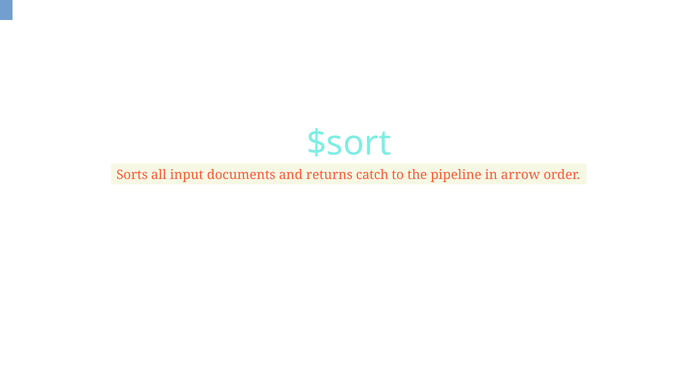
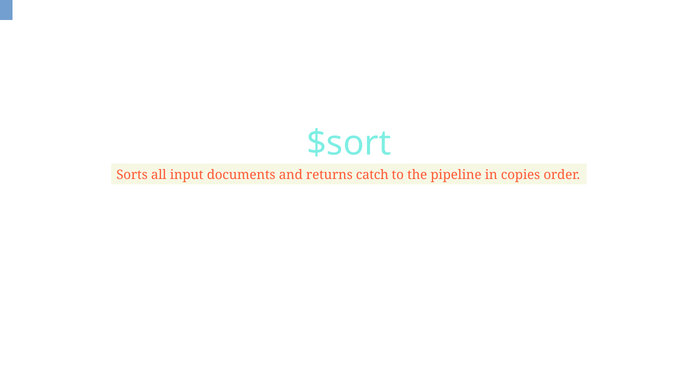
arrow: arrow -> copies
